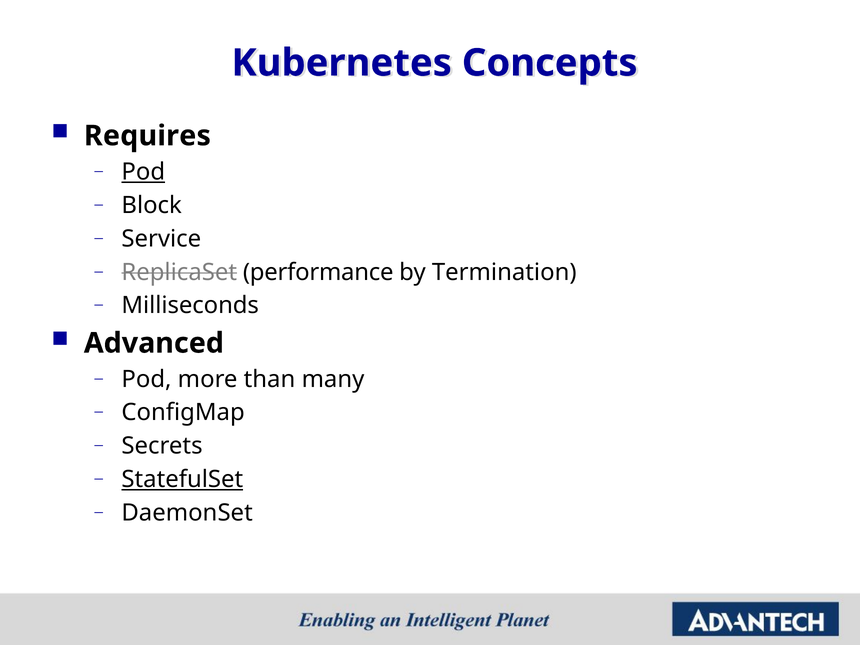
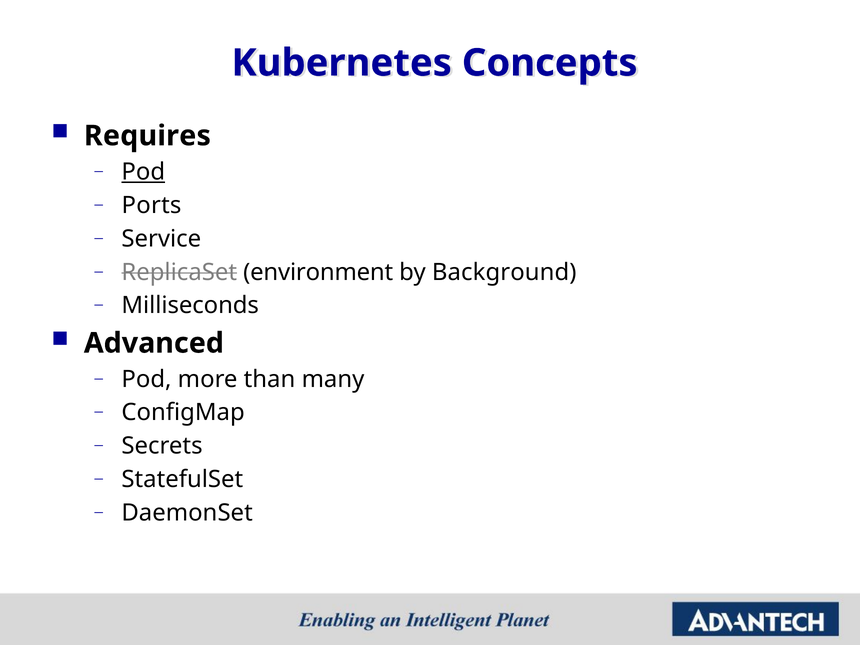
Block: Block -> Ports
performance: performance -> environment
Termination: Termination -> Background
StatefulSet underline: present -> none
